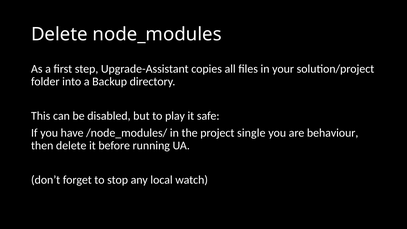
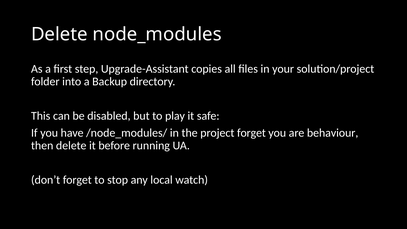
project single: single -> forget
